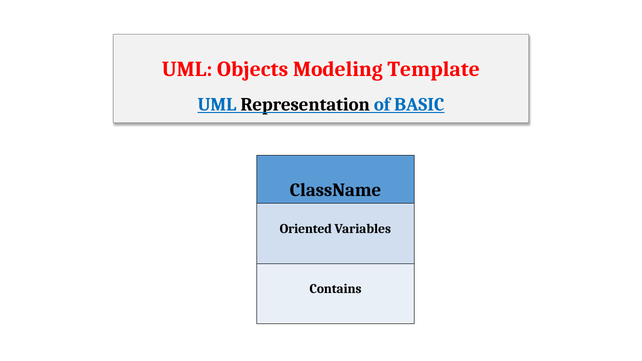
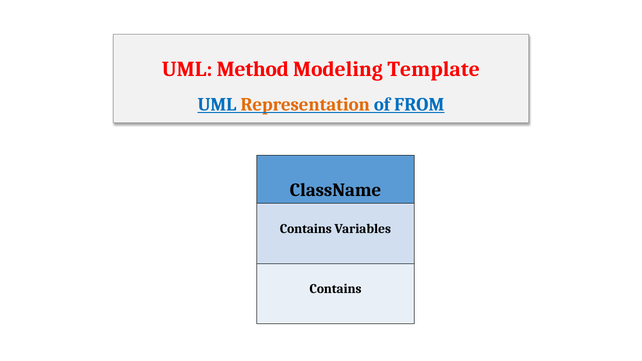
Objects: Objects -> Method
Representation colour: black -> orange
BASIC: BASIC -> FROM
Oriented at (306, 229): Oriented -> Contains
